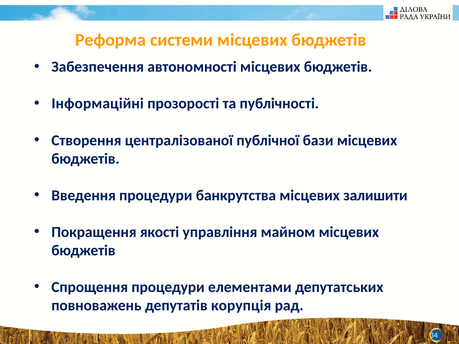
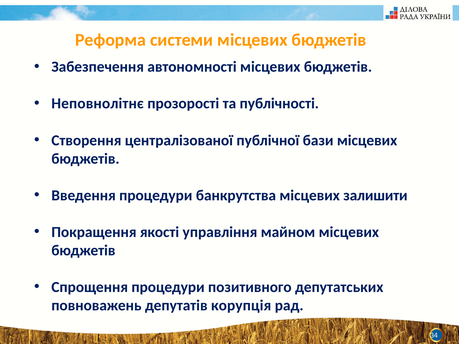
Інформаційні: Інформаційні -> Неповнолітнє
елементами: елементами -> позитивного
